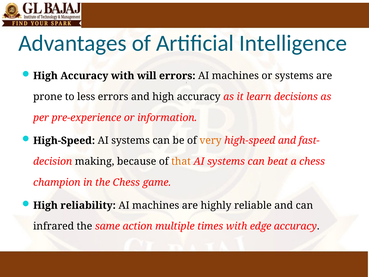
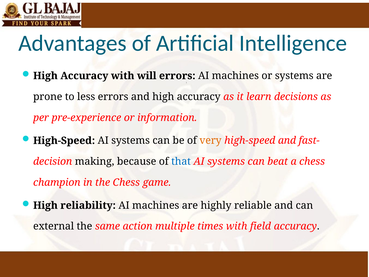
that colour: orange -> blue
infrared: infrared -> external
edge: edge -> field
